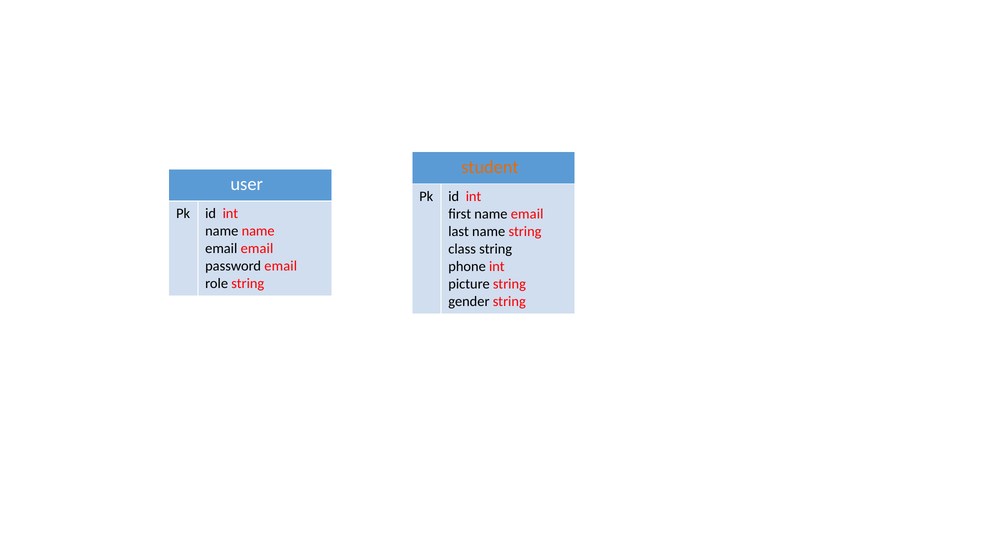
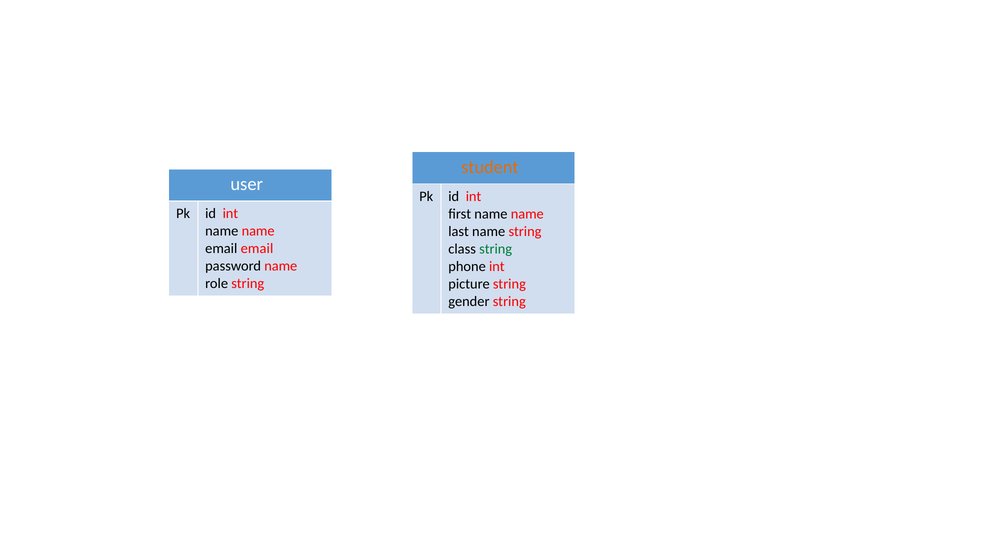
first name email: email -> name
string at (496, 249) colour: black -> green
password email: email -> name
